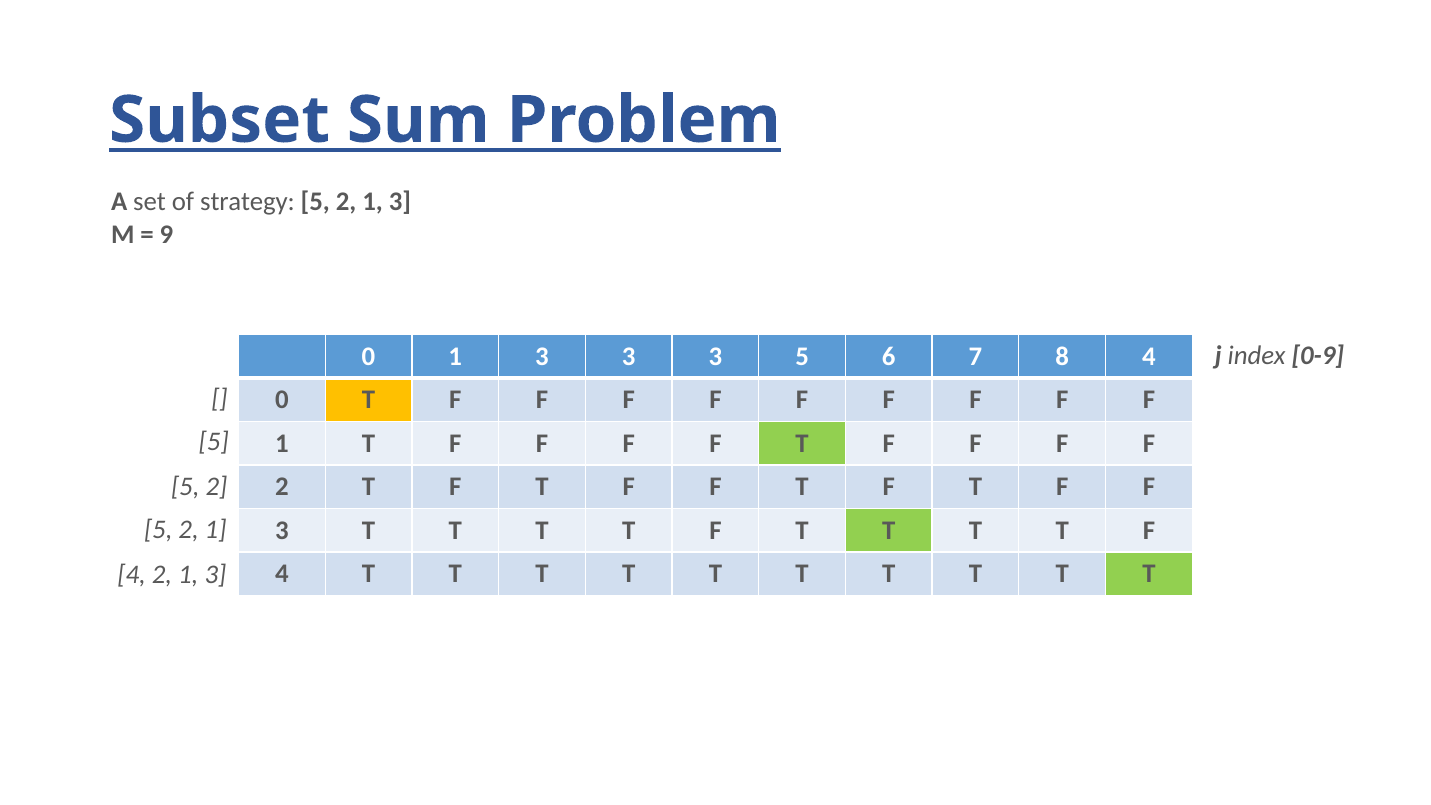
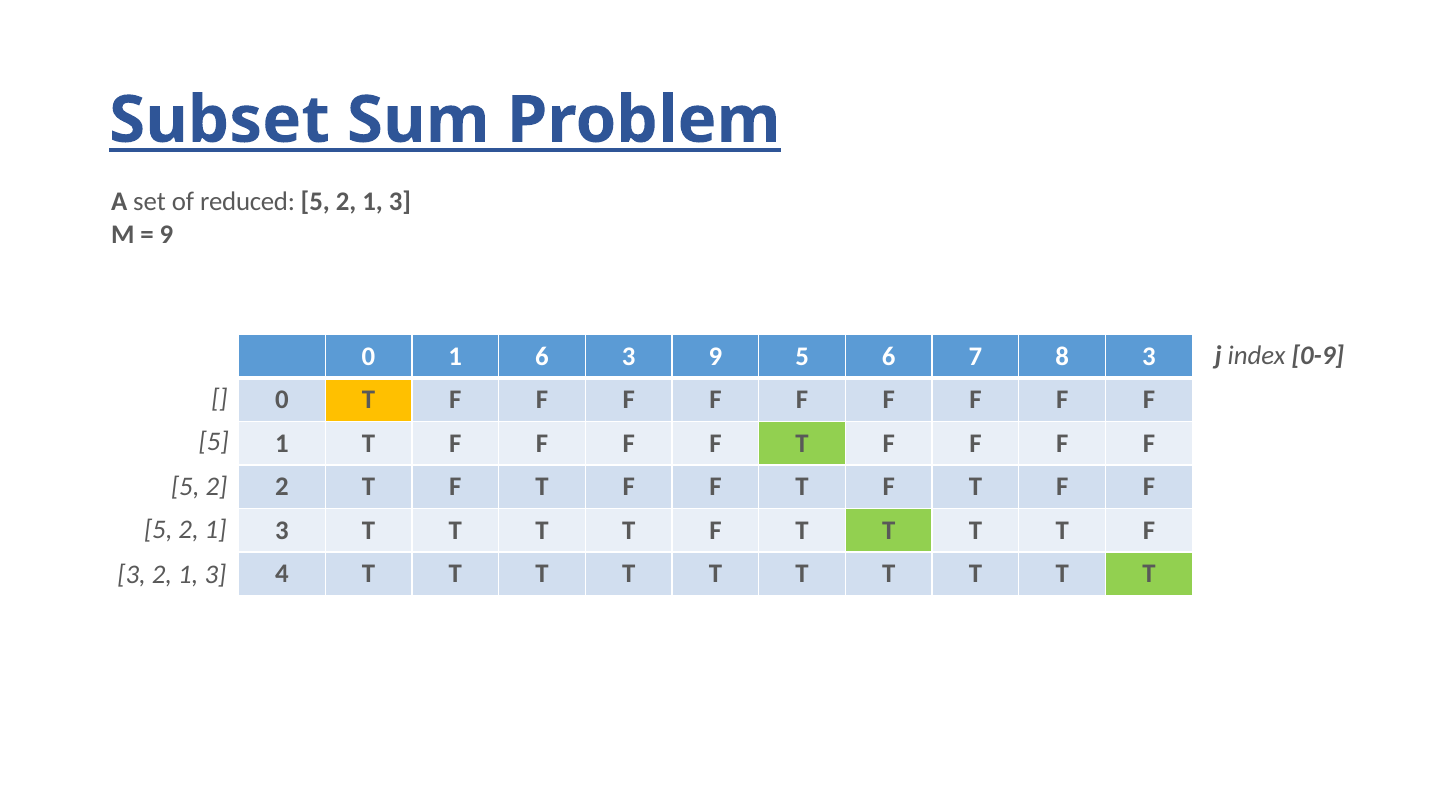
strategy: strategy -> reduced
0 1 3: 3 -> 6
3 at (715, 356): 3 -> 9
8 4: 4 -> 3
4 at (132, 575): 4 -> 3
